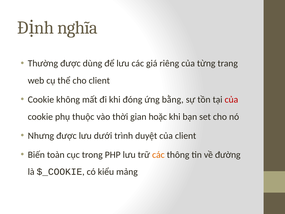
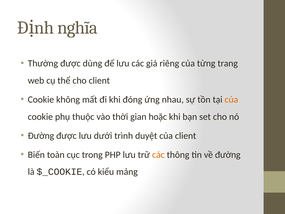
bằng: bằng -> nhau
của at (231, 99) colour: red -> orange
Nhưng at (41, 136): Nhưng -> Đường
